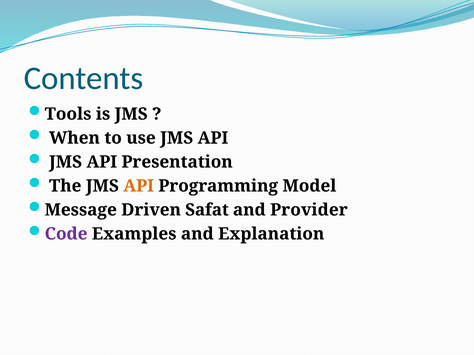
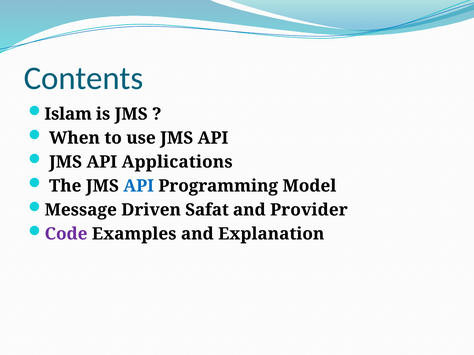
Tools: Tools -> Islam
Presentation: Presentation -> Applications
API at (139, 186) colour: orange -> blue
